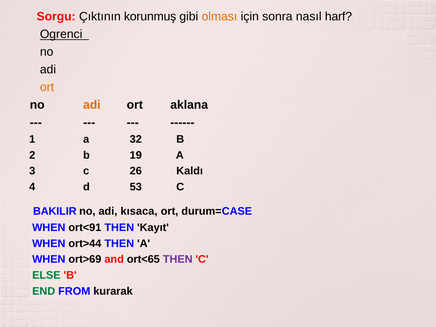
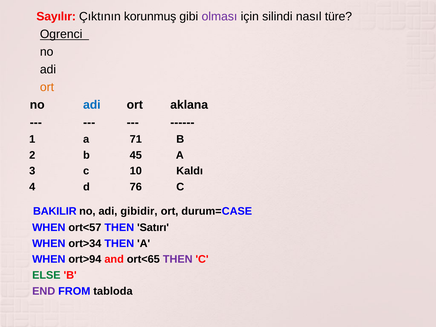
Sorgu: Sorgu -> Sayılır
olması colour: orange -> purple
sonra: sonra -> silindi
harf: harf -> türe
adi at (92, 105) colour: orange -> blue
32: 32 -> 71
19: 19 -> 45
26: 26 -> 10
53: 53 -> 76
kısaca: kısaca -> gibidir
ort<91: ort<91 -> ort<57
Kayıt: Kayıt -> Satırı
ort>44: ort>44 -> ort>34
ort>69: ort>69 -> ort>94
END colour: green -> purple
kurarak: kurarak -> tabloda
